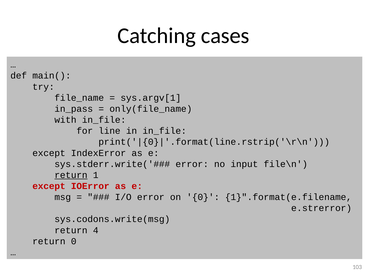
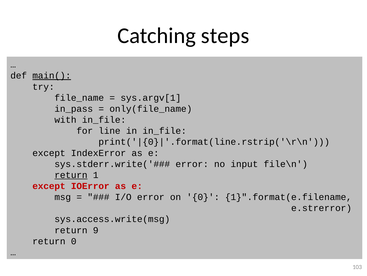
cases: cases -> steps
main( underline: none -> present
sys.codons.write(msg: sys.codons.write(msg -> sys.access.write(msg
4: 4 -> 9
